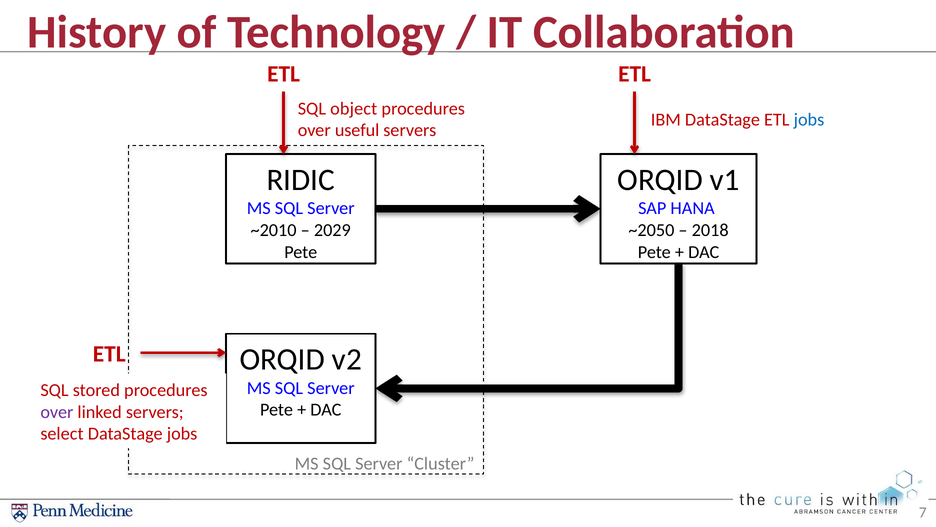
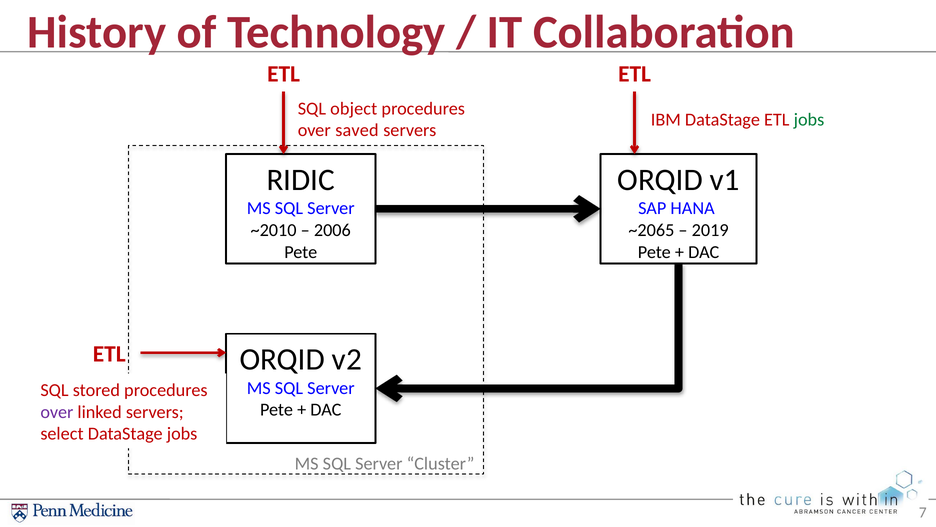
jobs at (809, 119) colour: blue -> green
useful: useful -> saved
2029: 2029 -> 2006
~2050: ~2050 -> ~2065
2018: 2018 -> 2019
